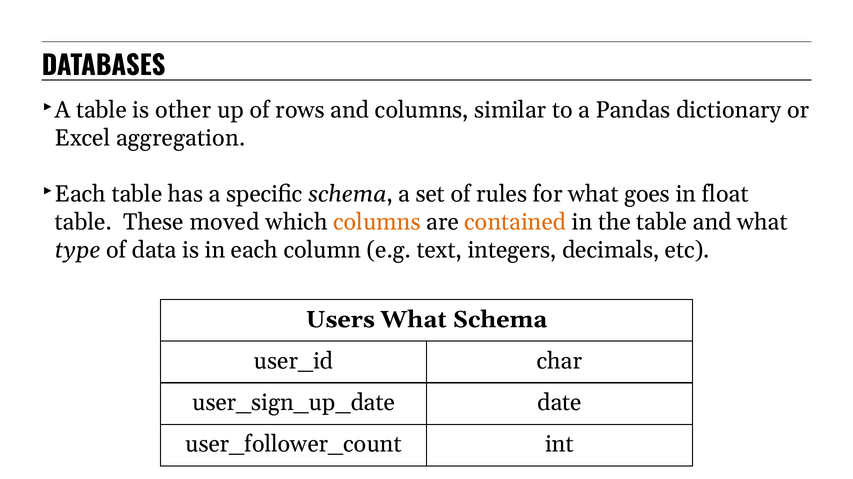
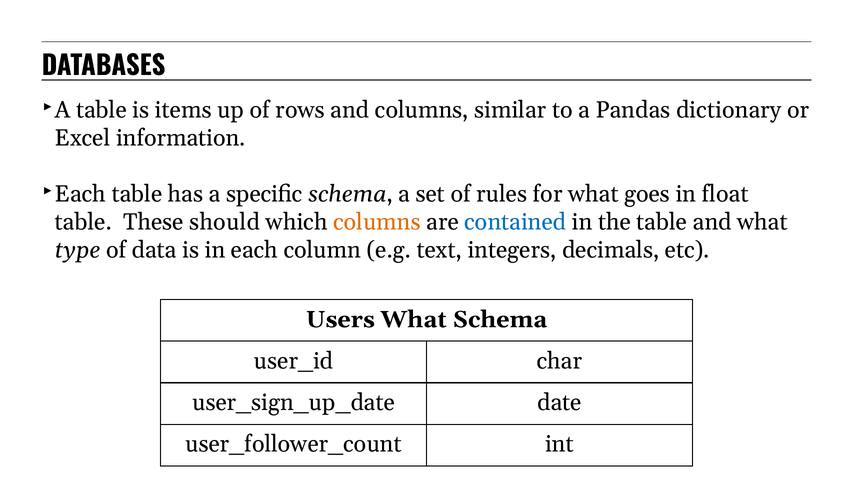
other: other -> items
aggregation: aggregation -> information
moved: moved -> should
contained colour: orange -> blue
